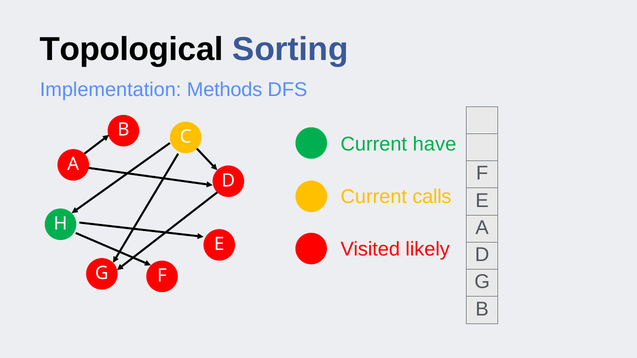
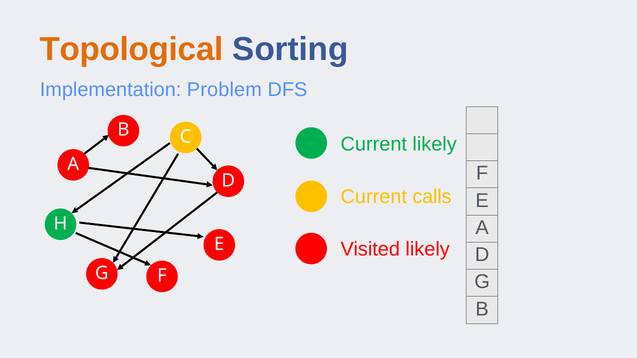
Topological colour: black -> orange
Methods: Methods -> Problem
Current have: have -> likely
